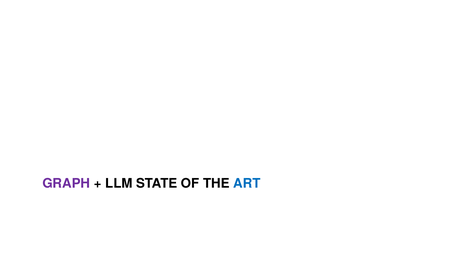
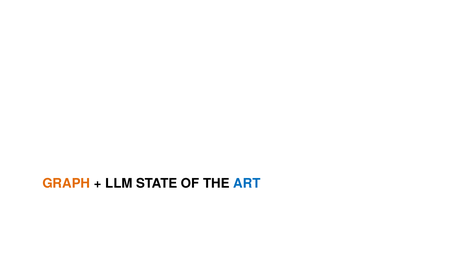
GRAPH colour: purple -> orange
